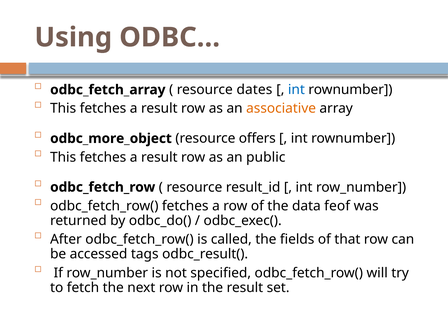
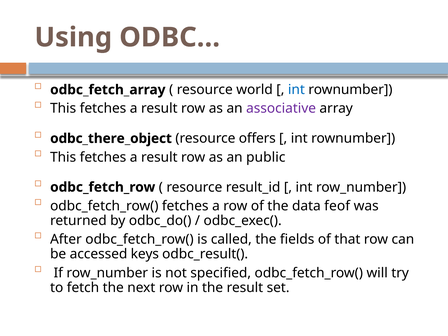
dates: dates -> world
associative colour: orange -> purple
odbc_more_object: odbc_more_object -> odbc_there_object
tags: tags -> keys
